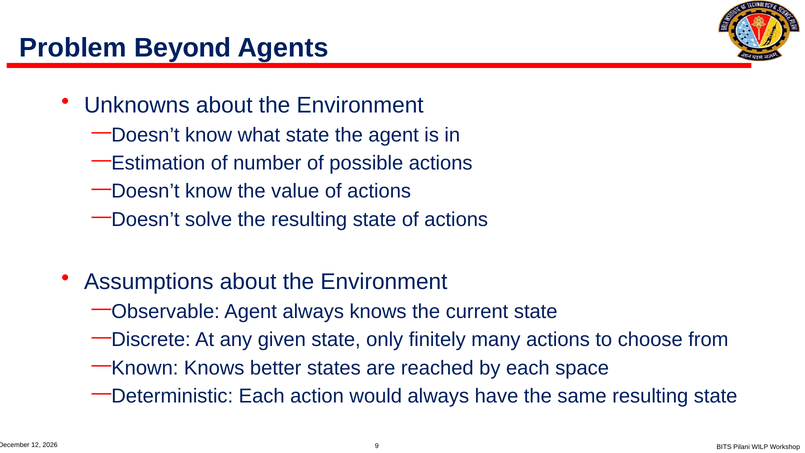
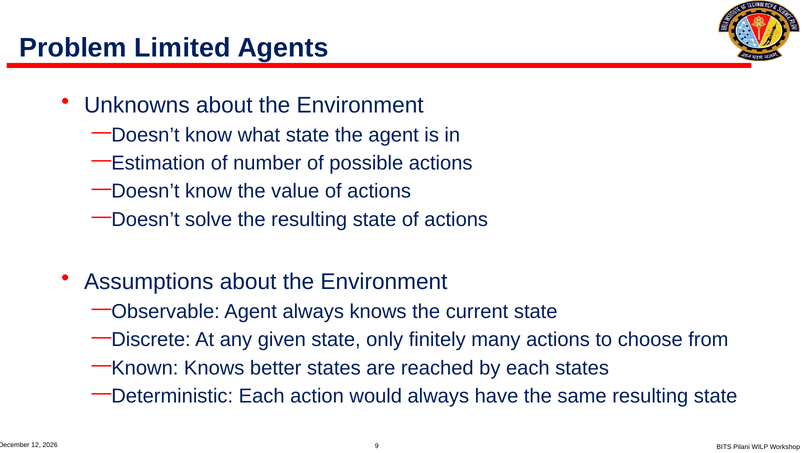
Beyond: Beyond -> Limited
each space: space -> states
